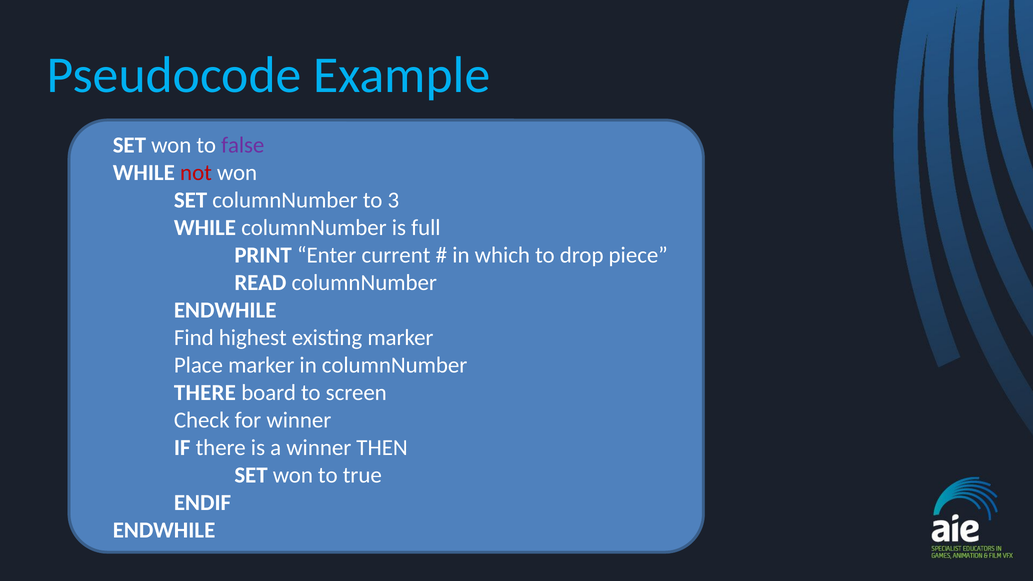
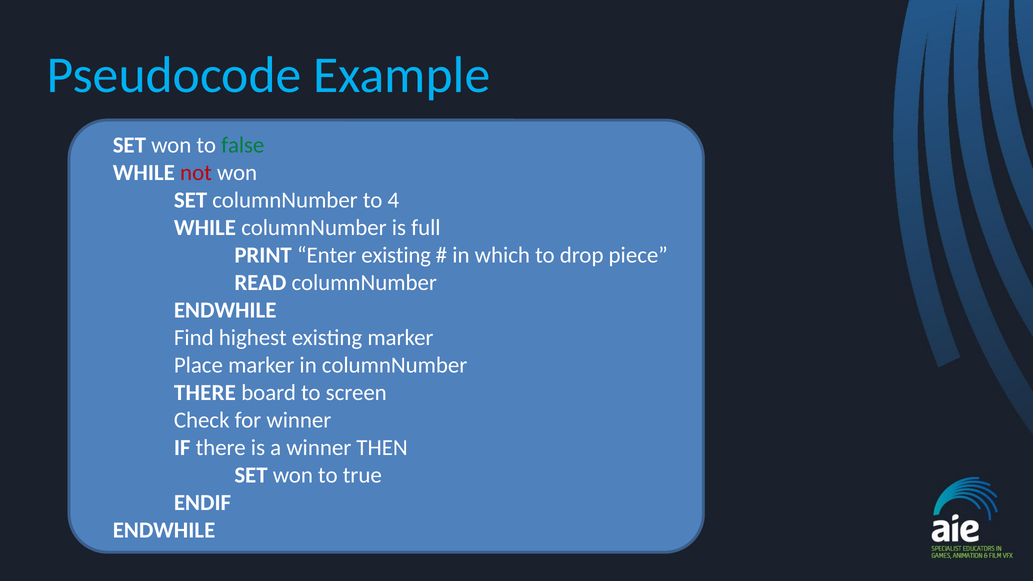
false colour: purple -> green
3: 3 -> 4
Enter current: current -> existing
